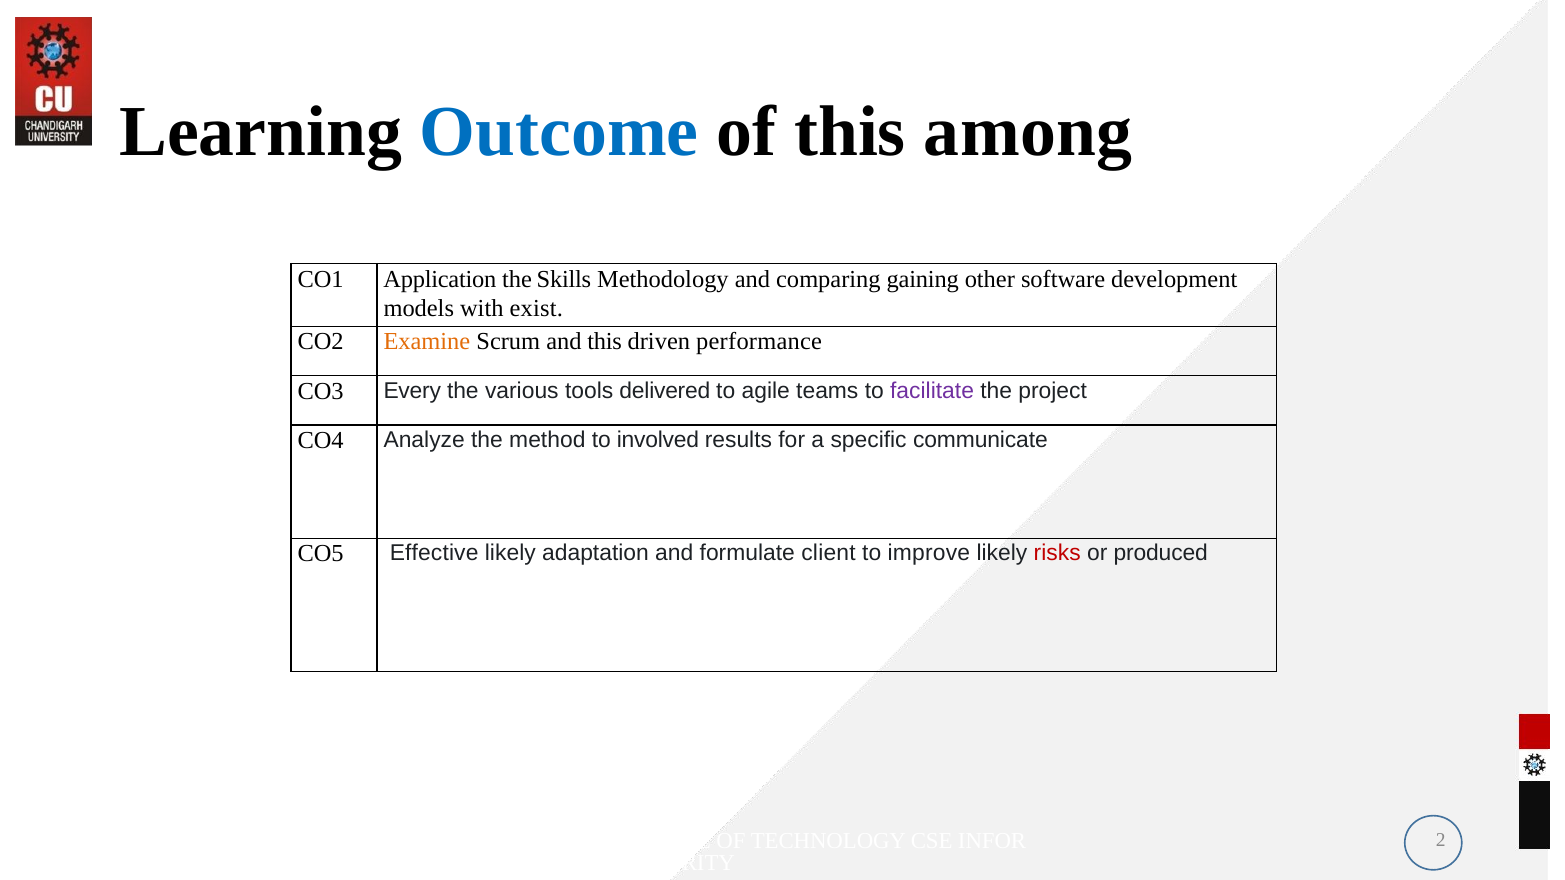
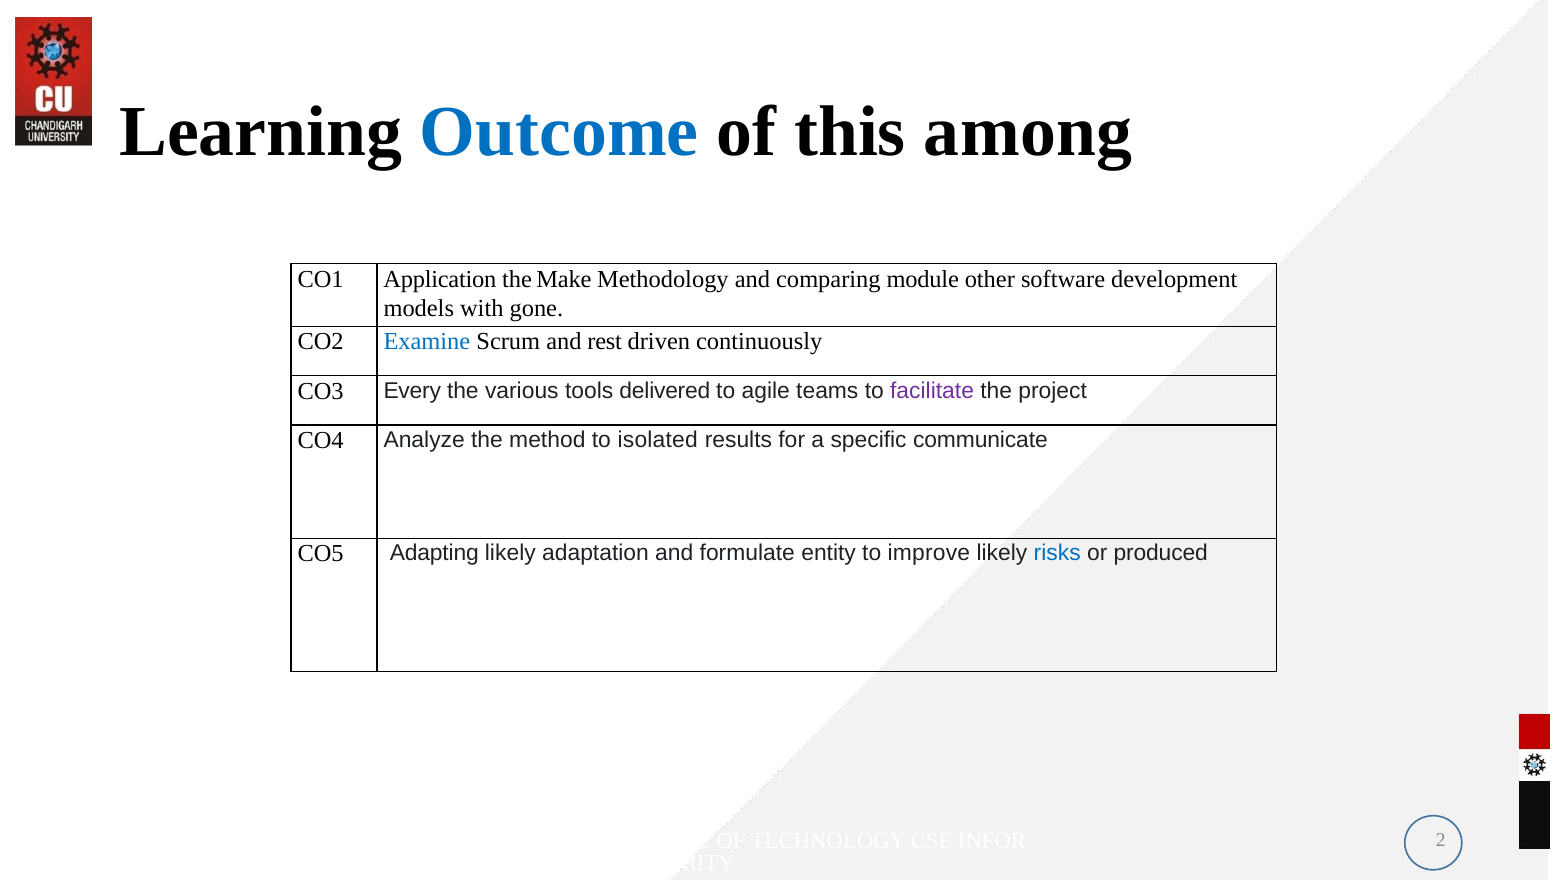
Skills: Skills -> Make
gaining: gaining -> module
exist: exist -> gone
Examine colour: orange -> blue
and this: this -> rest
performance: performance -> continuously
involved: involved -> isolated
Effective: Effective -> Adapting
client: client -> entity
risks colour: red -> blue
